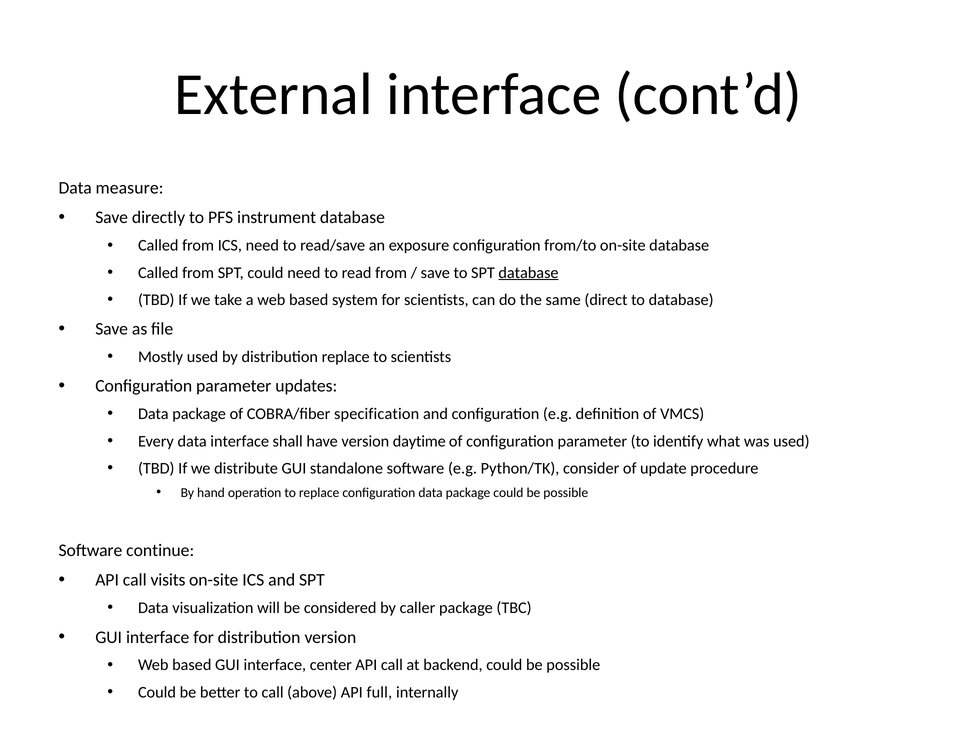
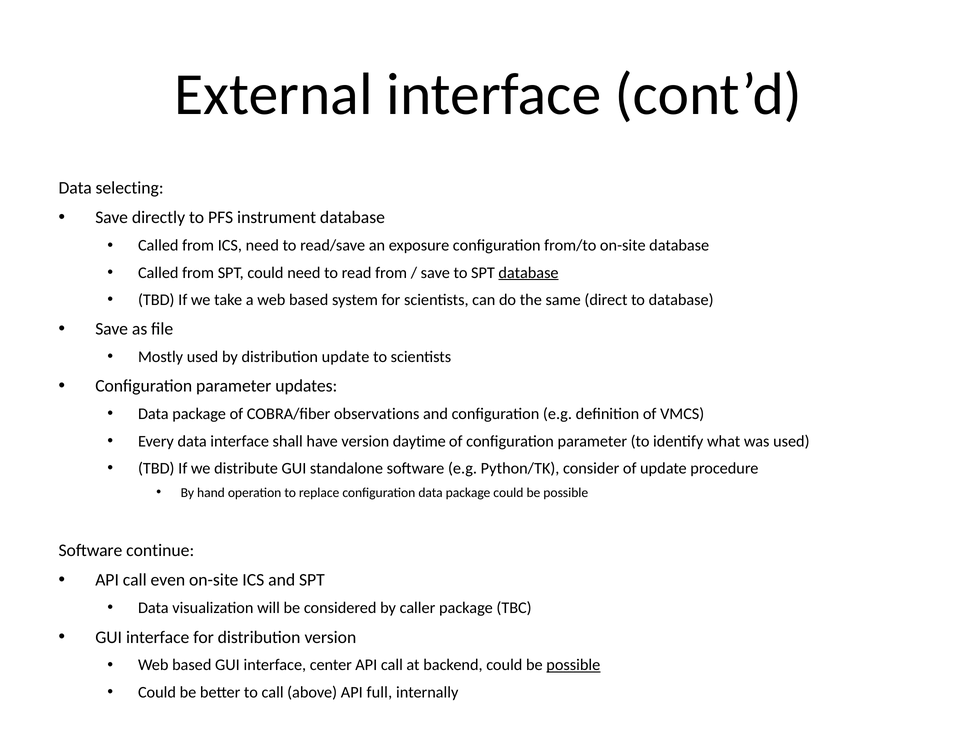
measure: measure -> selecting
distribution replace: replace -> update
specification: specification -> observations
visits: visits -> even
possible at (573, 665) underline: none -> present
